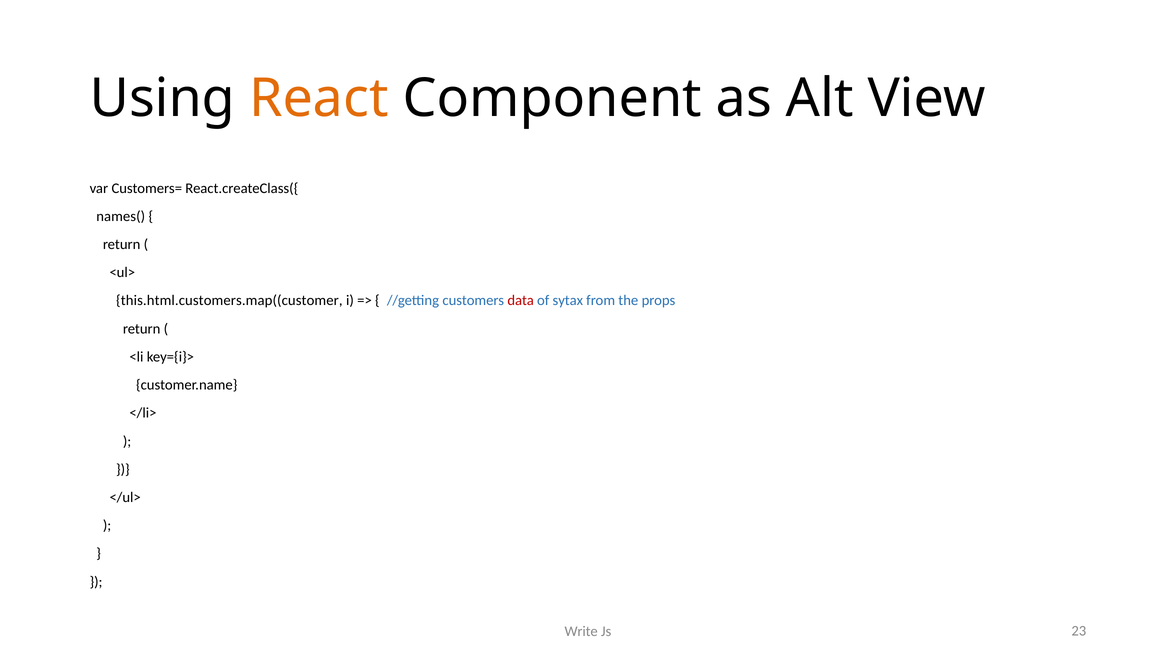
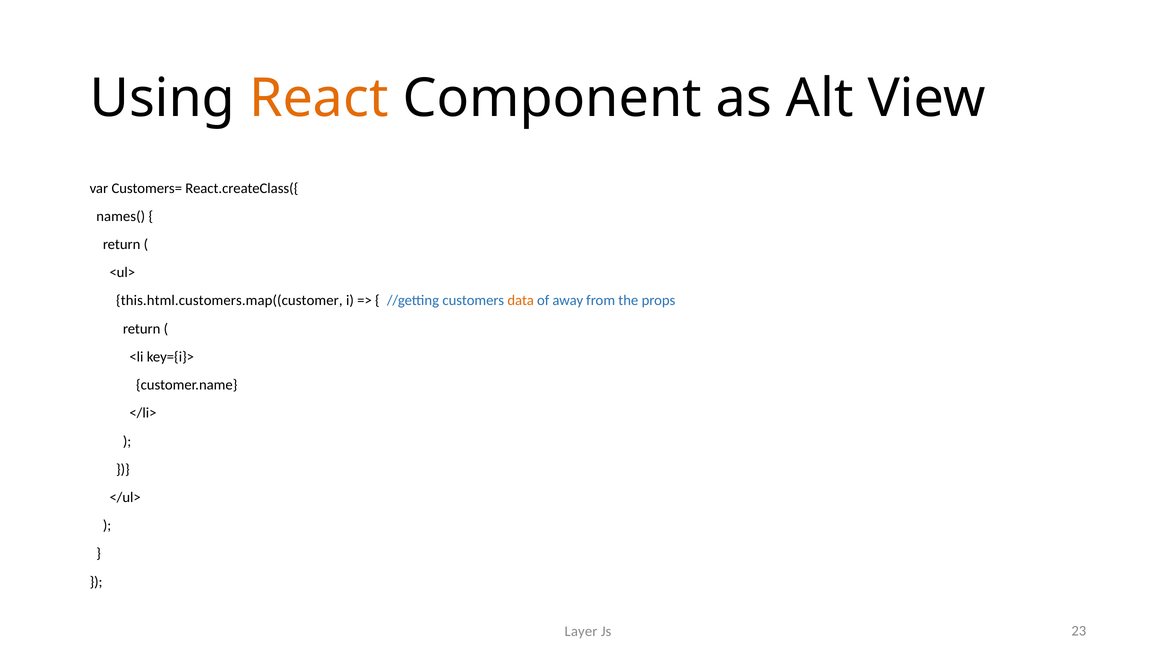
data colour: red -> orange
sytax: sytax -> away
Write: Write -> Layer
